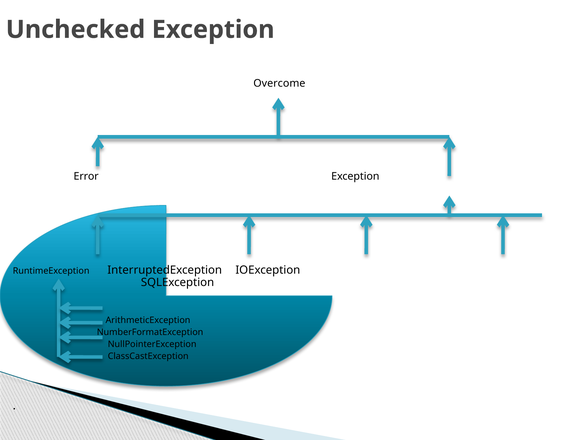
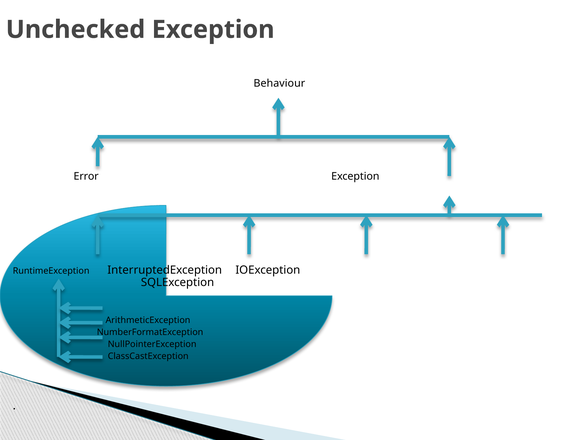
Overcome: Overcome -> Behaviour
